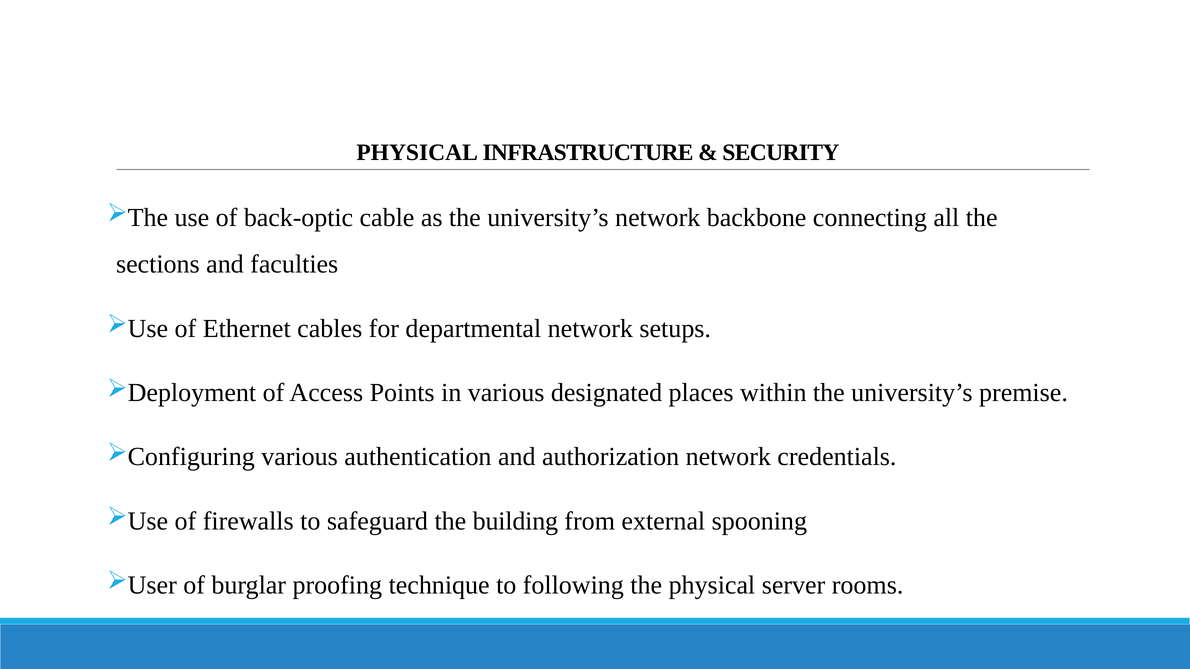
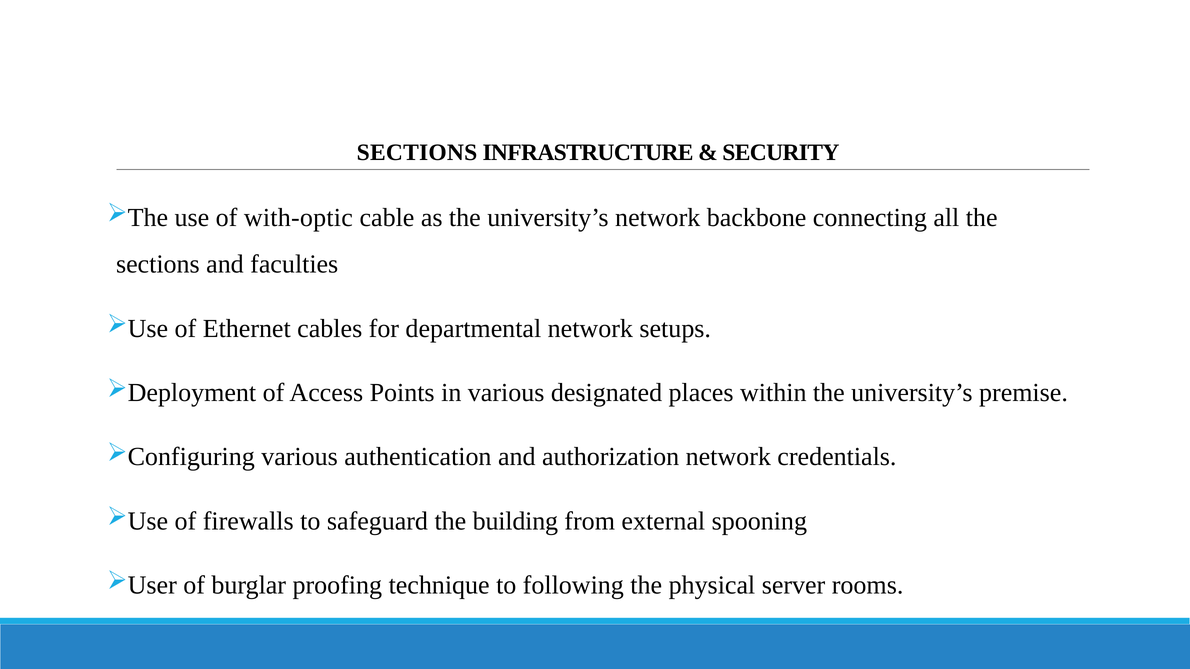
PHYSICAL at (417, 153): PHYSICAL -> SECTIONS
back-optic: back-optic -> with-optic
